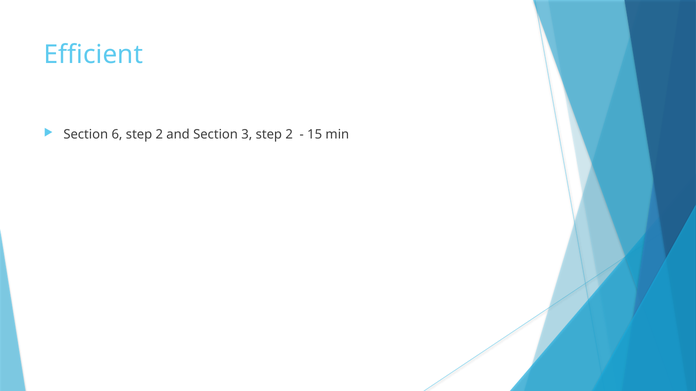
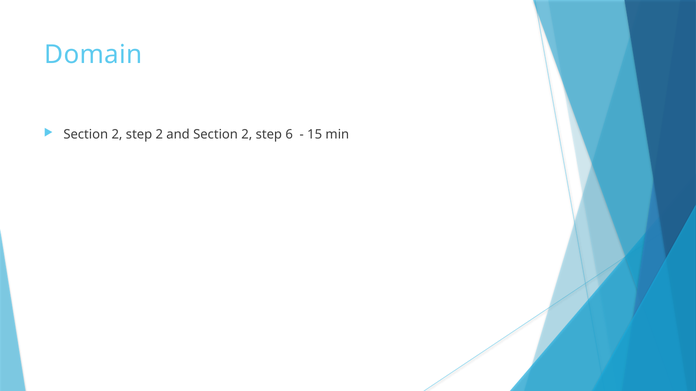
Efficient: Efficient -> Domain
6 at (117, 135): 6 -> 2
and Section 3: 3 -> 2
2 at (289, 135): 2 -> 6
